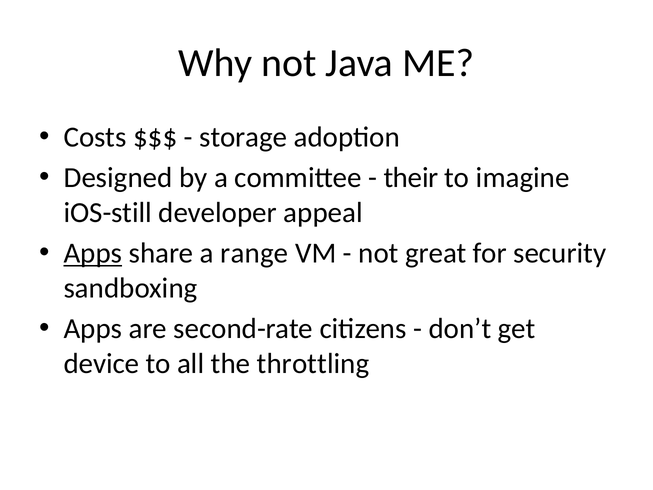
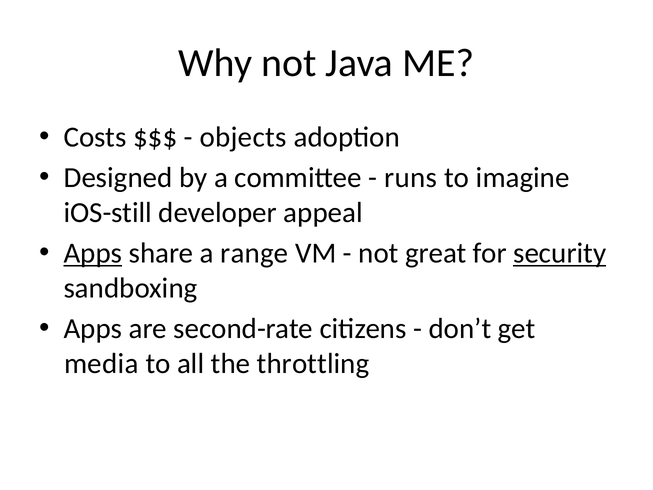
storage: storage -> objects
their: their -> runs
security underline: none -> present
device: device -> media
